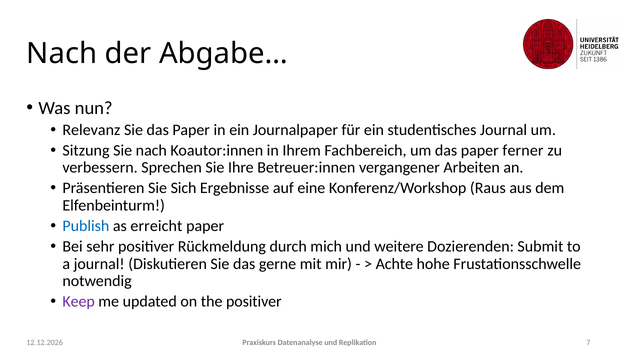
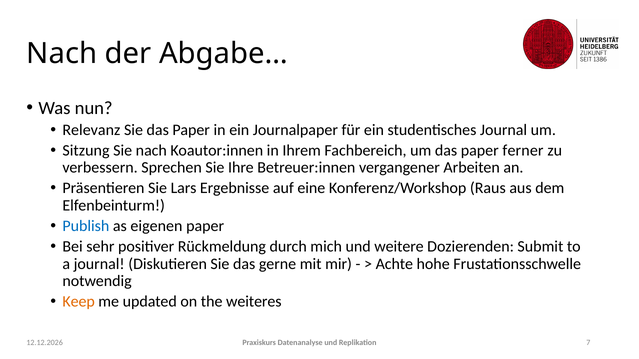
Sich: Sich -> Lars
erreicht: erreicht -> eigenen
Keep colour: purple -> orange
the positiver: positiver -> weiteres
